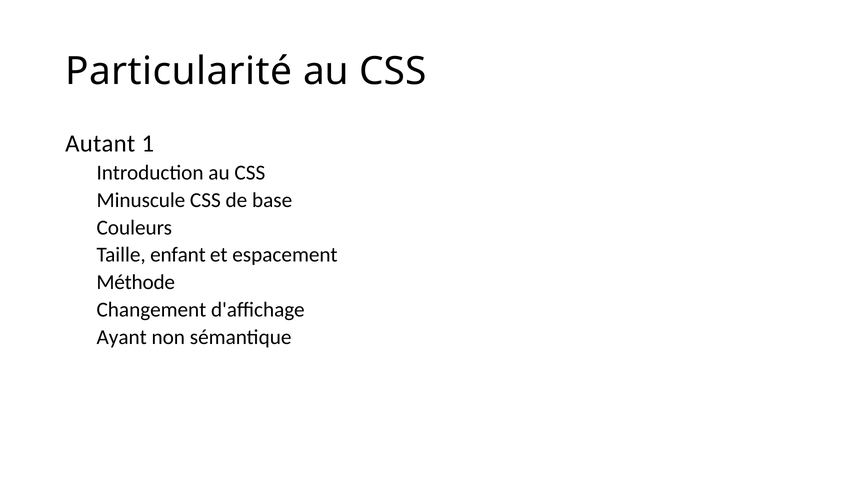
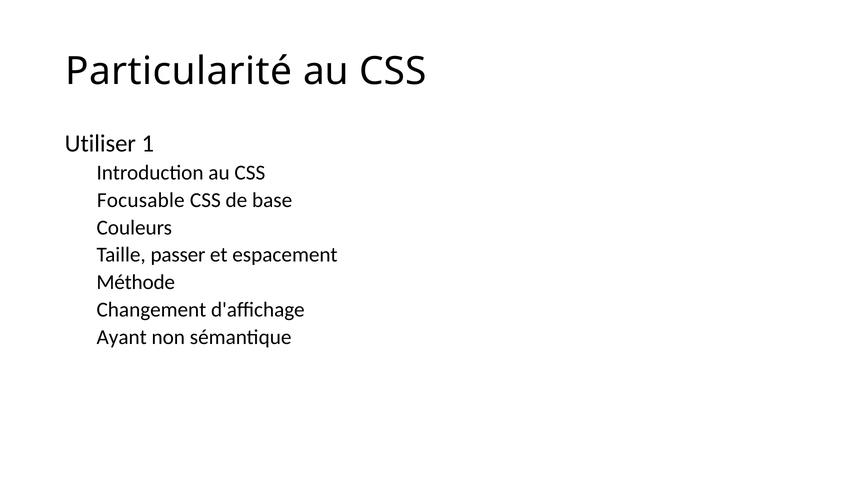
Autant: Autant -> Utiliser
Minuscule: Minuscule -> Focusable
enfant: enfant -> passer
